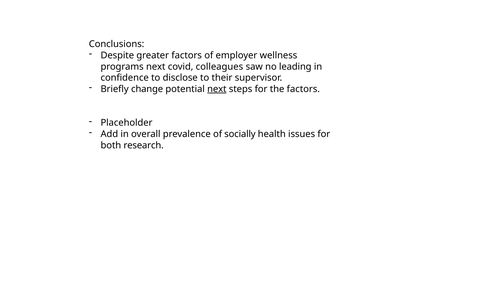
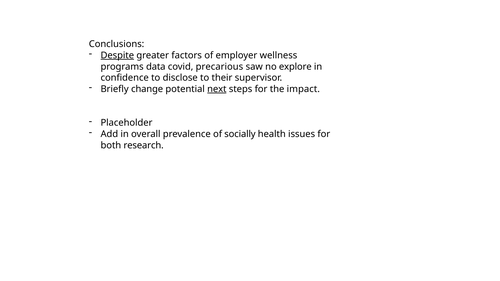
Despite underline: none -> present
programs next: next -> data
colleagues: colleagues -> precarious
leading: leading -> explore
the factors: factors -> impact
